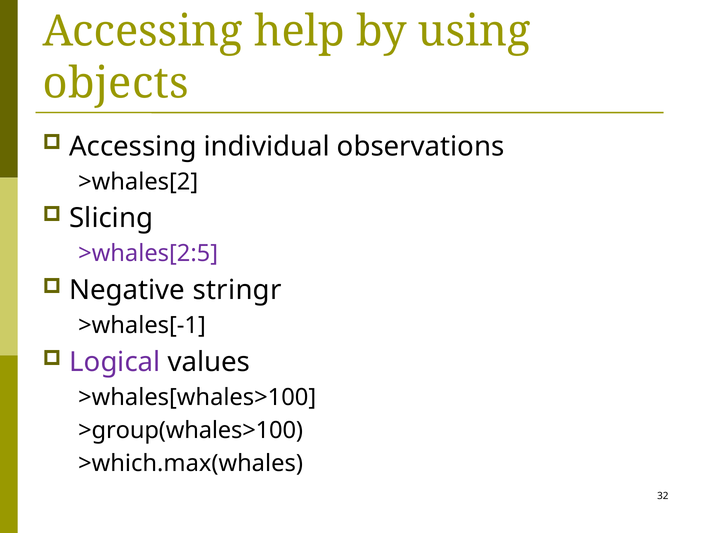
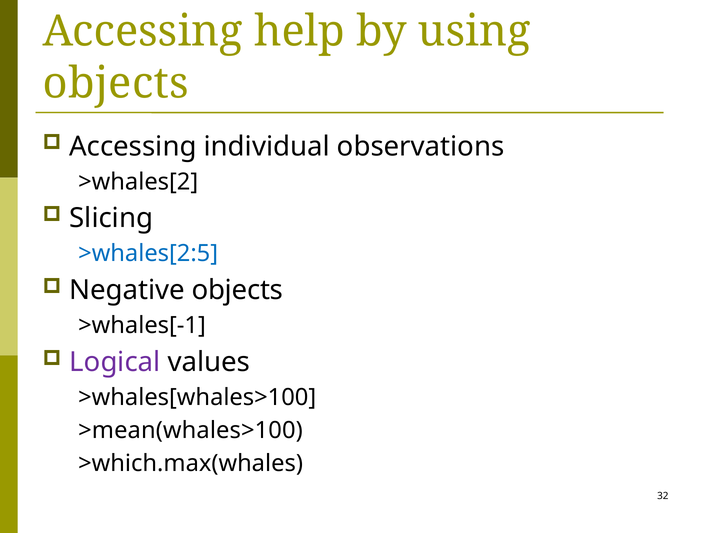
>whales[2:5 colour: purple -> blue
Negative stringr: stringr -> objects
>group(whales>100: >group(whales>100 -> >mean(whales>100
